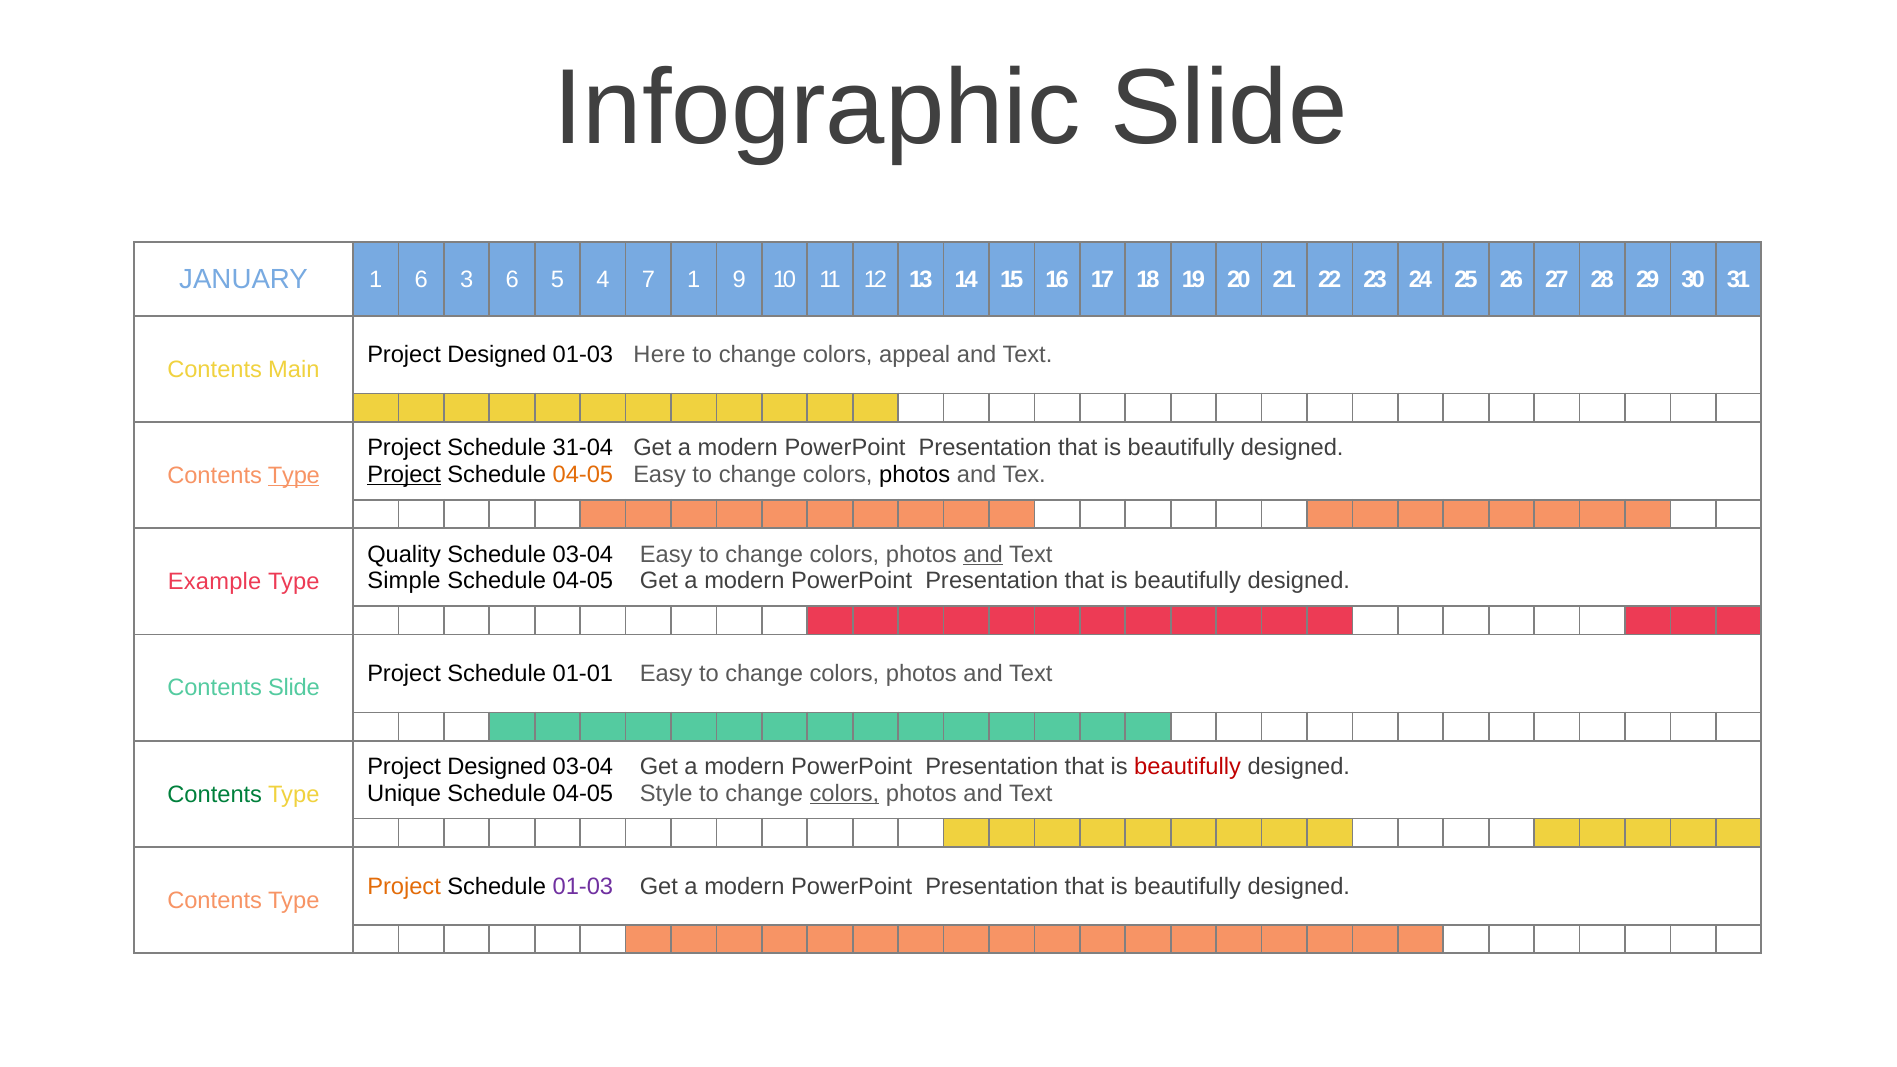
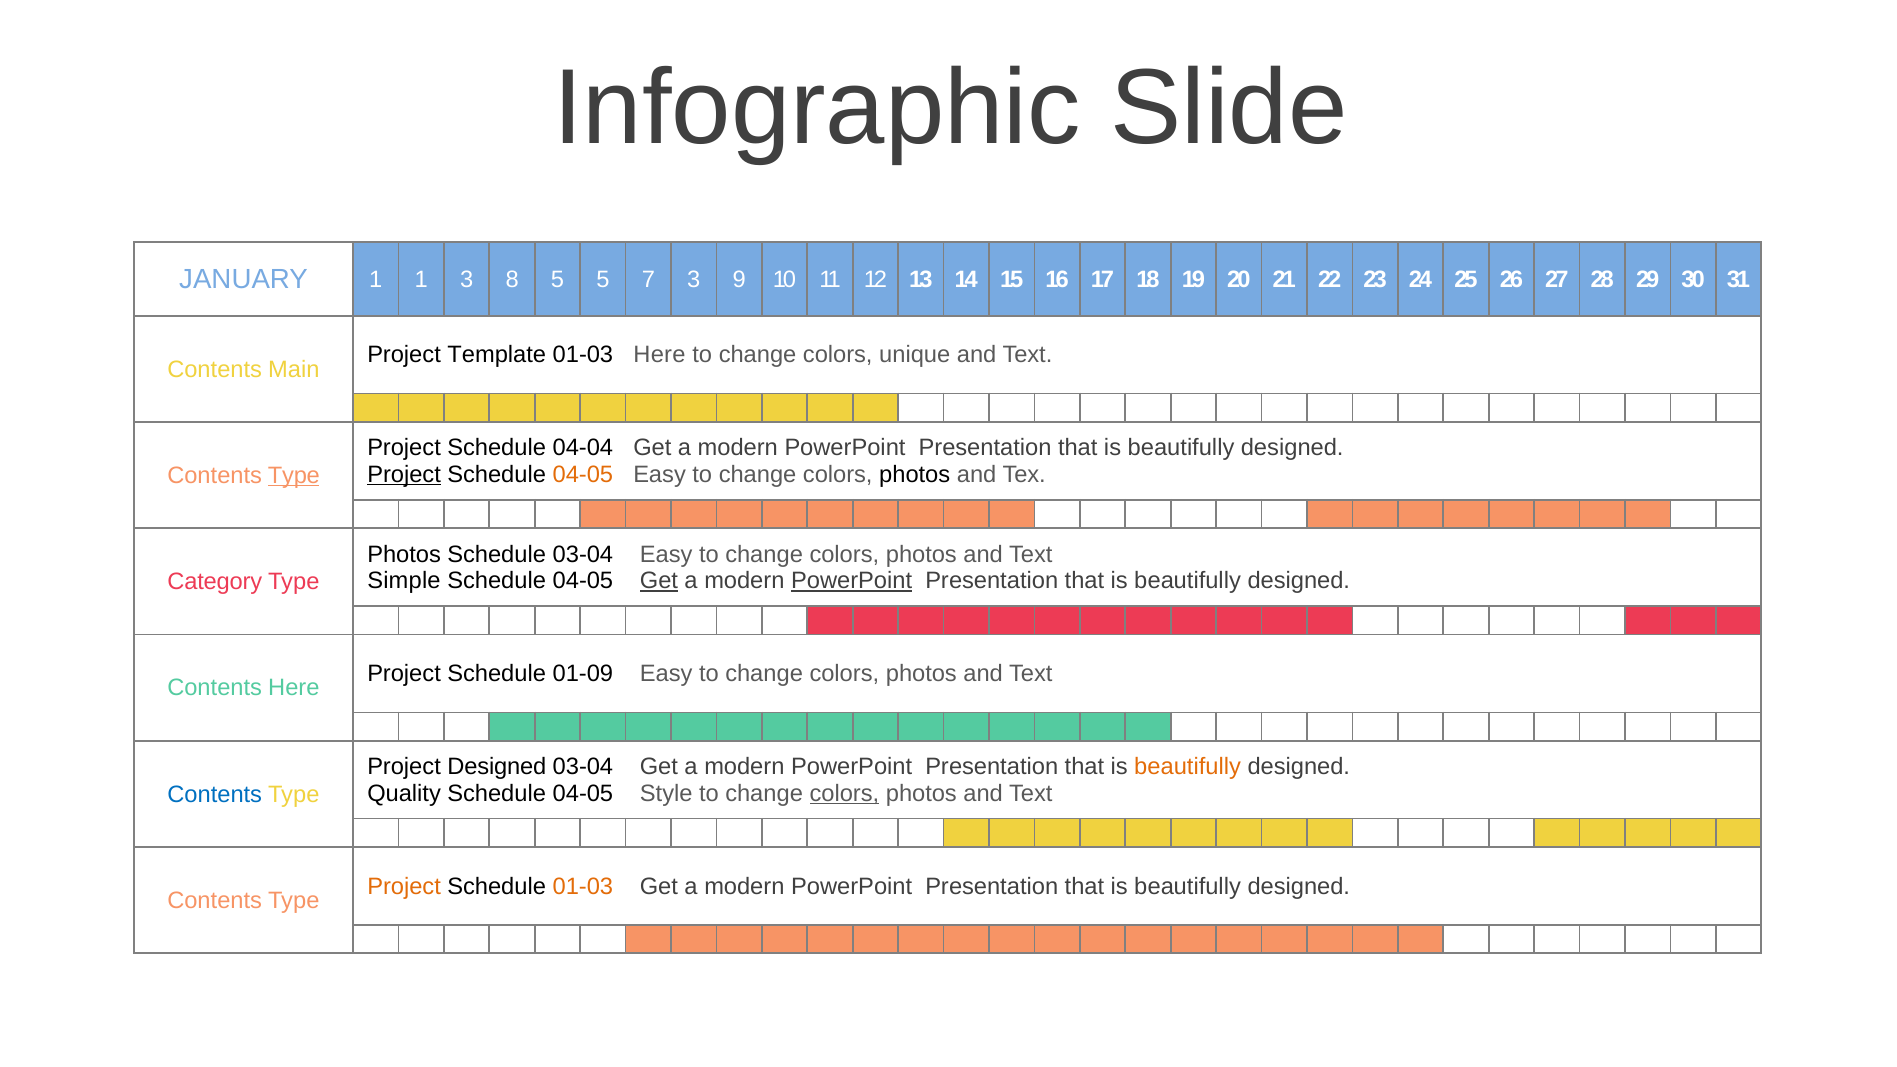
1 6: 6 -> 1
3 6: 6 -> 8
5 4: 4 -> 5
7 1: 1 -> 3
Designed at (497, 355): Designed -> Template
appeal: appeal -> unique
31-04: 31-04 -> 04-04
Quality at (404, 554): Quality -> Photos
and at (983, 554) underline: present -> none
Get at (659, 581) underline: none -> present
PowerPoint at (852, 581) underline: none -> present
Example: Example -> Category
01-01: 01-01 -> 01-09
Contents Slide: Slide -> Here
beautifully at (1188, 767) colour: red -> orange
Unique: Unique -> Quality
Contents at (215, 794) colour: green -> blue
01-03 at (583, 886) colour: purple -> orange
